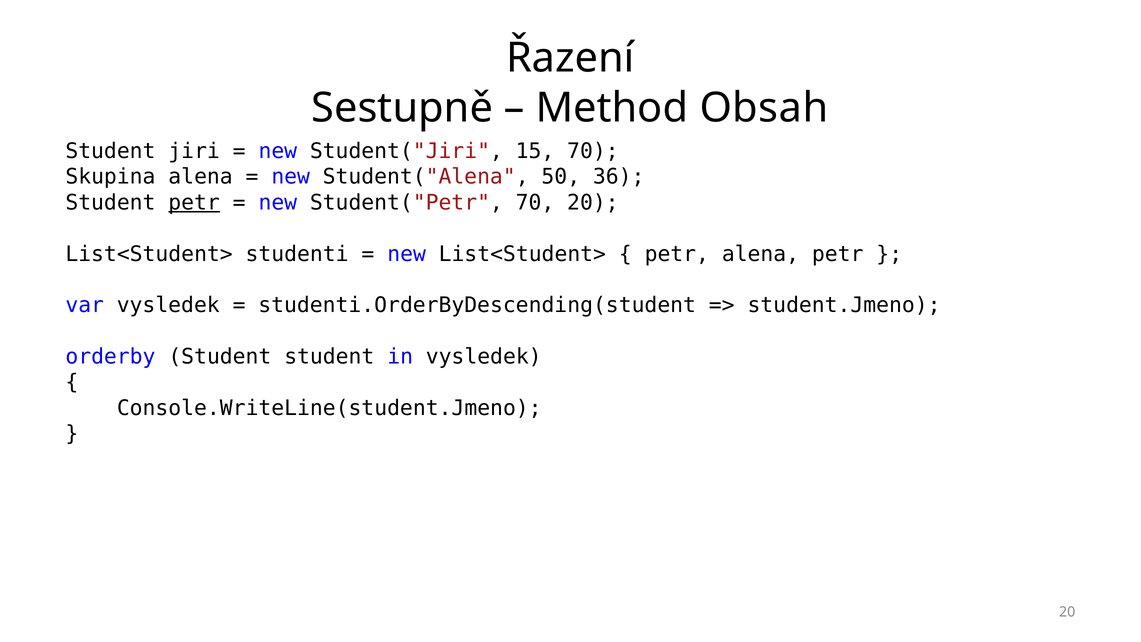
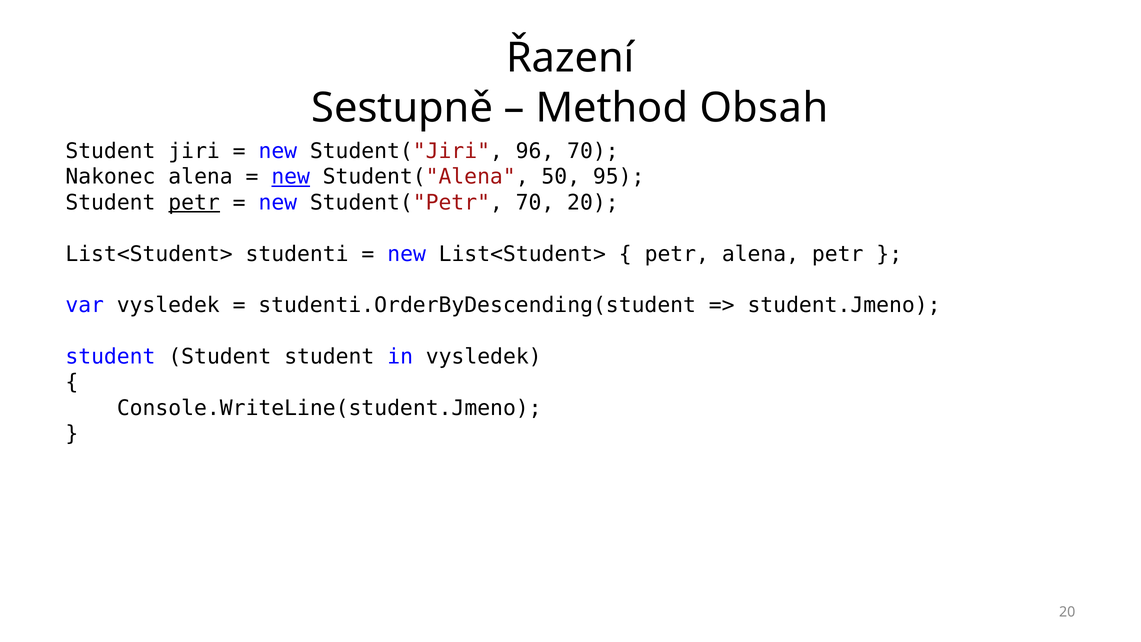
15: 15 -> 96
Skupina: Skupina -> Nakonec
new at (291, 177) underline: none -> present
36: 36 -> 95
orderby at (110, 357): orderby -> student
